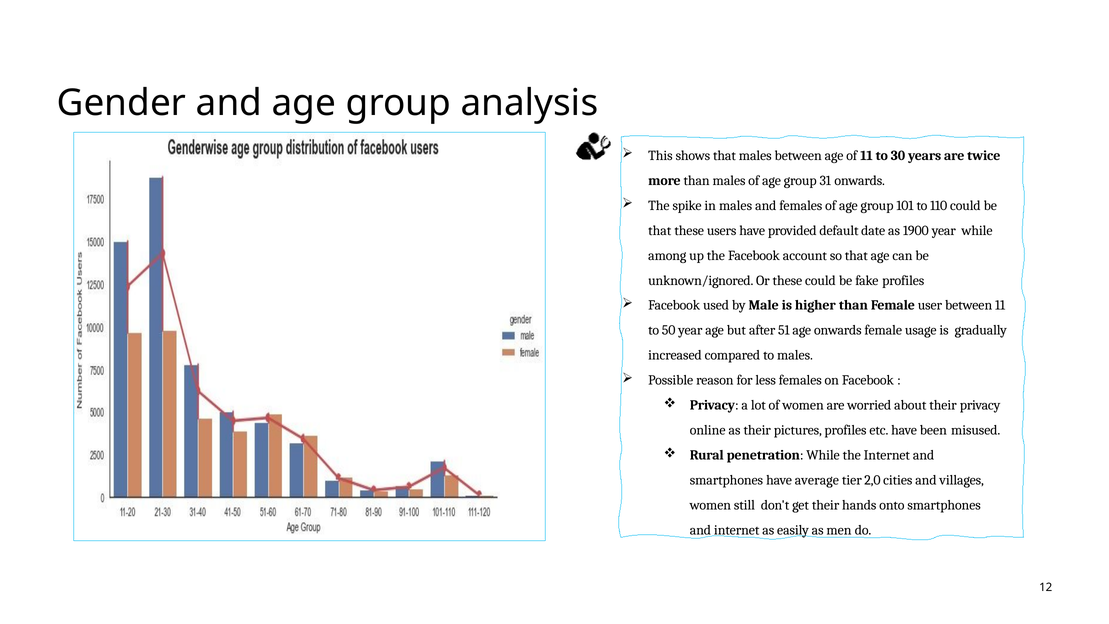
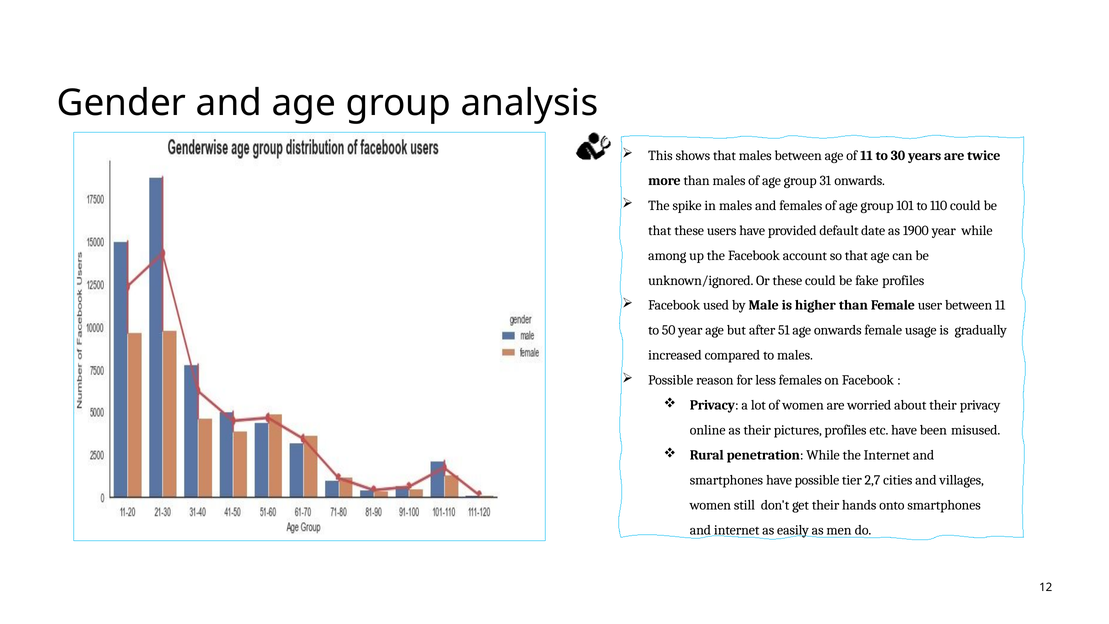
have average: average -> possible
2,0: 2,0 -> 2,7
